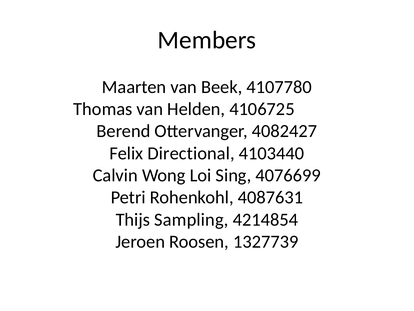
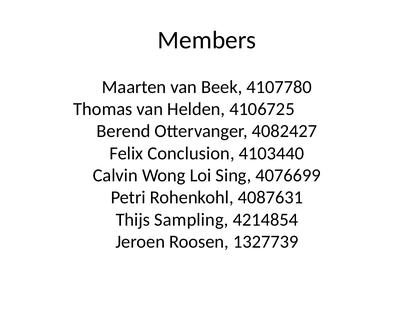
Directional: Directional -> Conclusion
